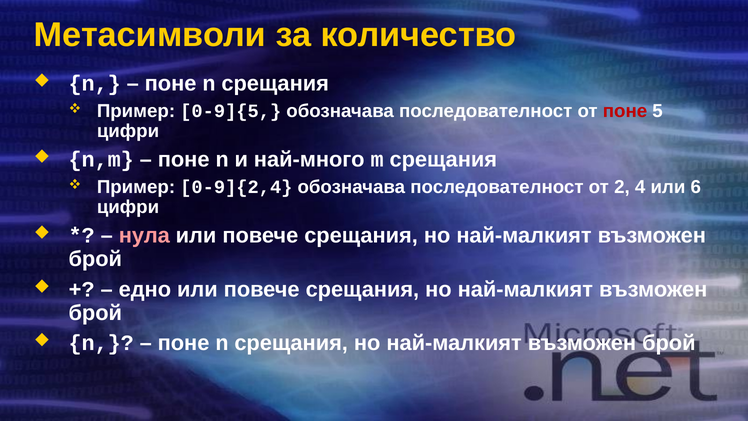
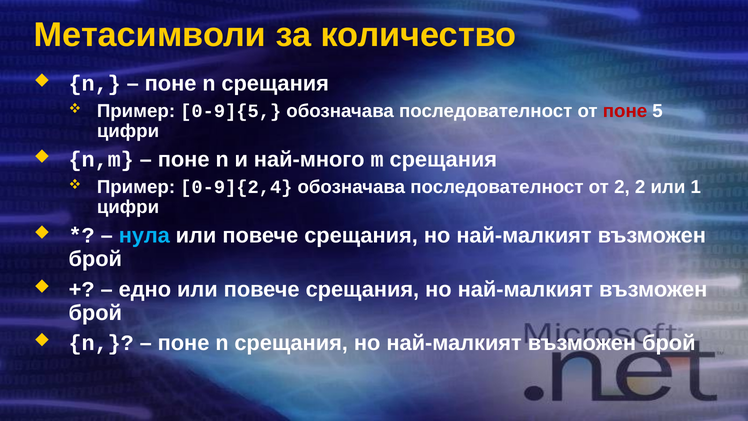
2 4: 4 -> 2
6: 6 -> 1
нула colour: pink -> light blue
